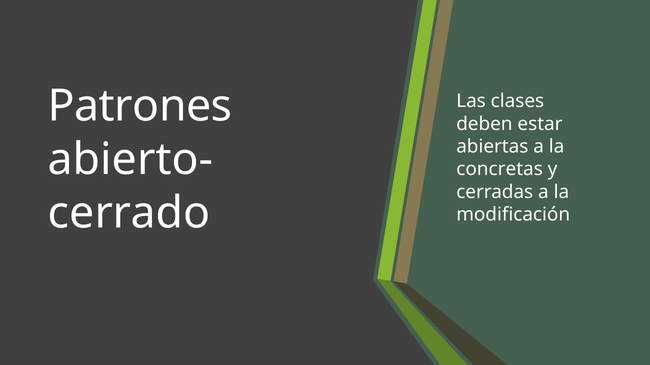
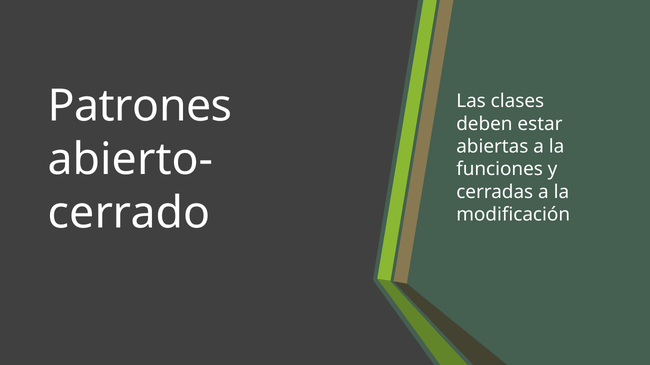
concretas: concretas -> funciones
